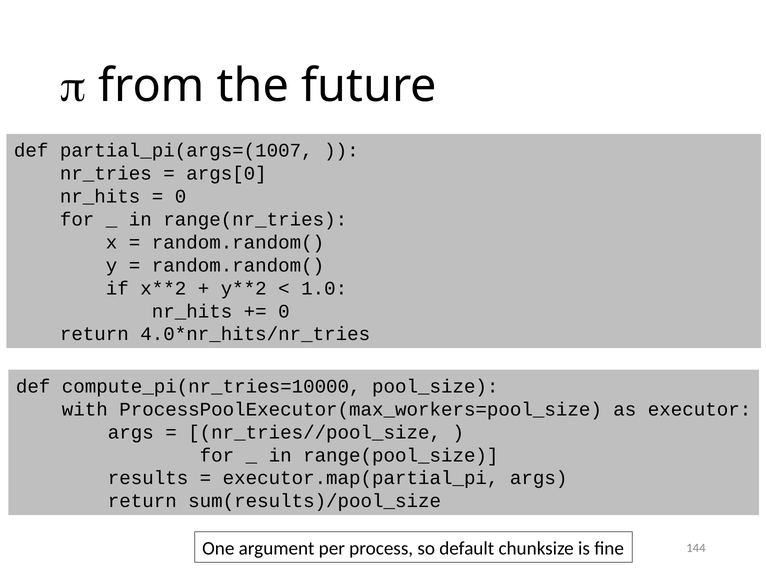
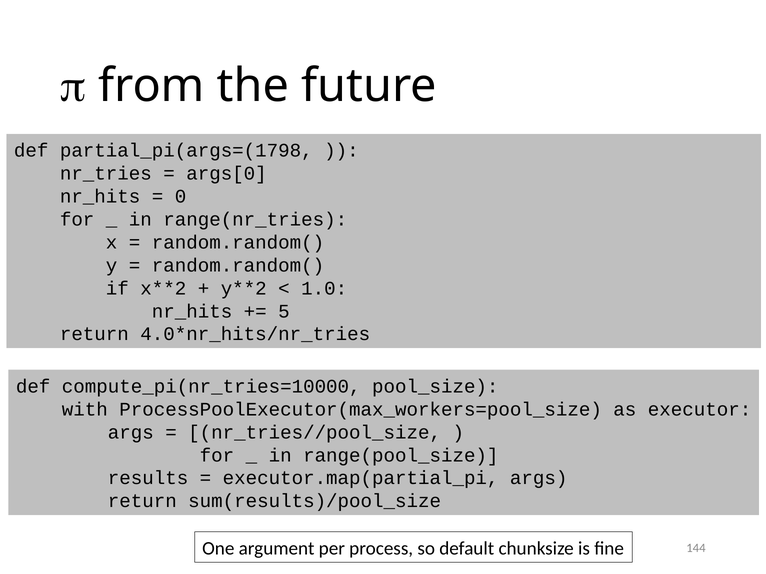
partial_pi(args=(1007: partial_pi(args=(1007 -> partial_pi(args=(1798
0 at (284, 311): 0 -> 5
